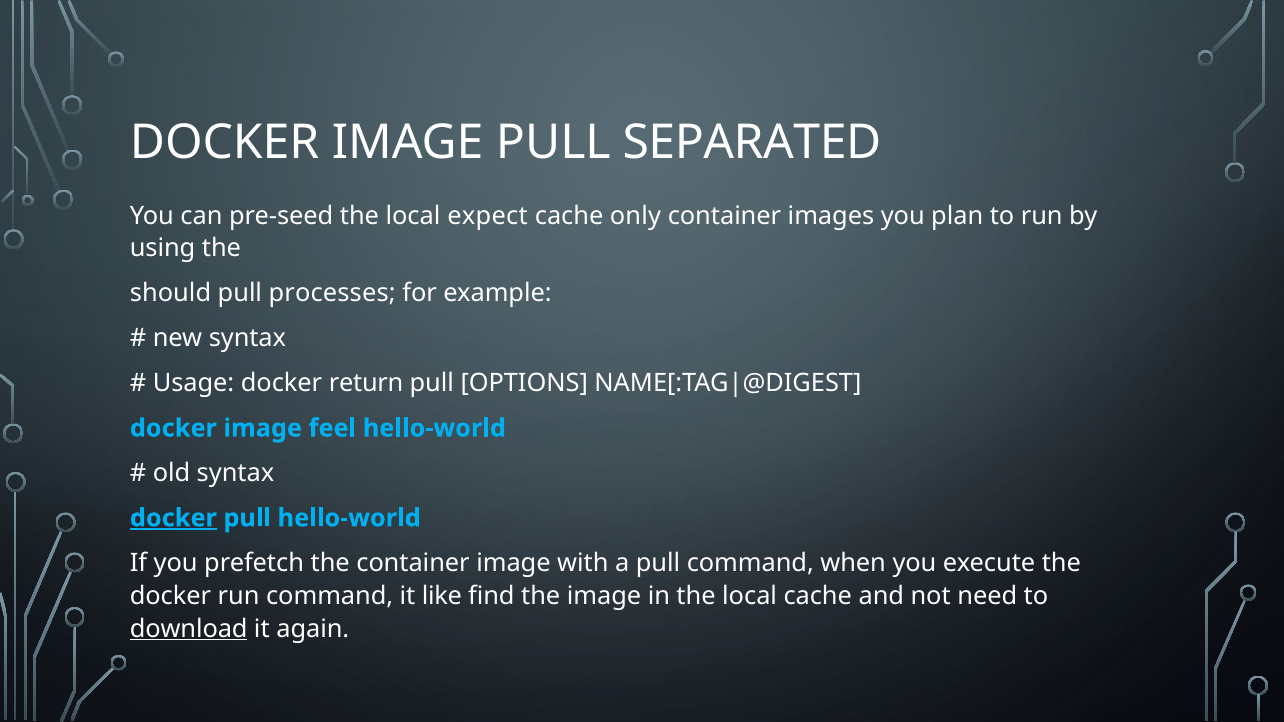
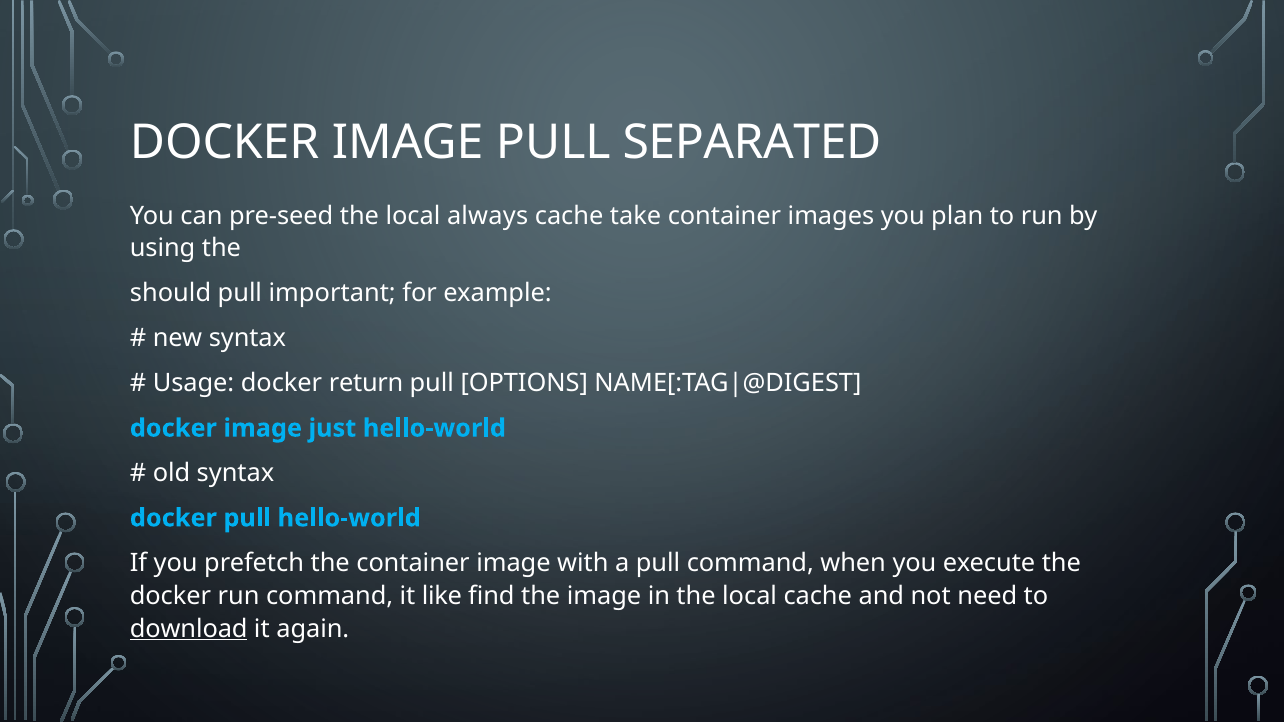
expect: expect -> always
only: only -> take
processes: processes -> important
feel: feel -> just
docker at (173, 518) underline: present -> none
